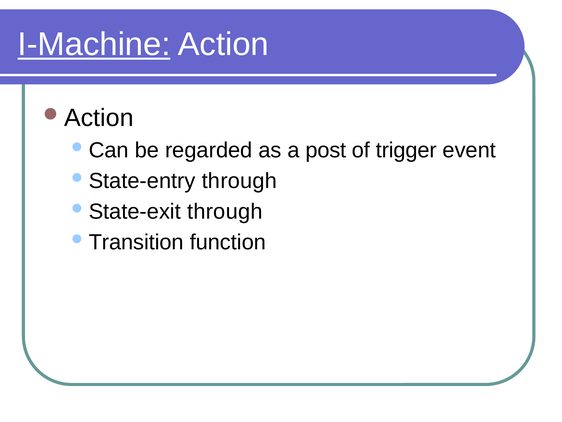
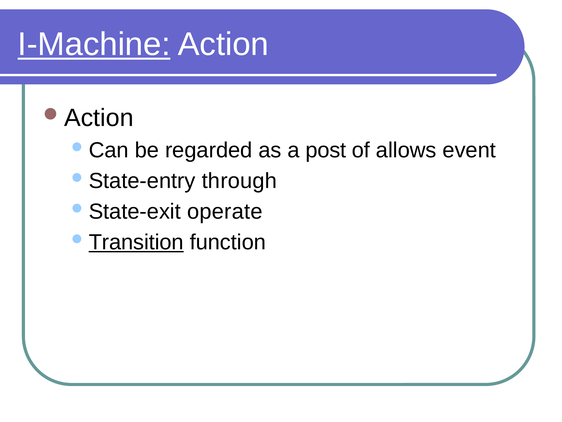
trigger: trigger -> allows
State-exit through: through -> operate
Transition underline: none -> present
